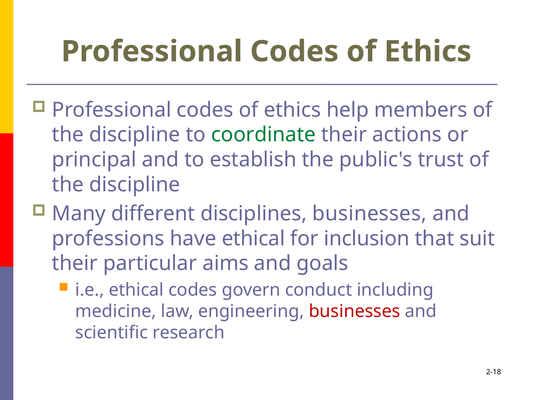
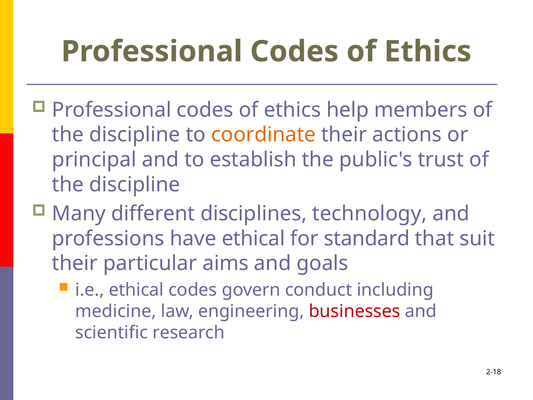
coordinate colour: green -> orange
disciplines businesses: businesses -> technology
inclusion: inclusion -> standard
